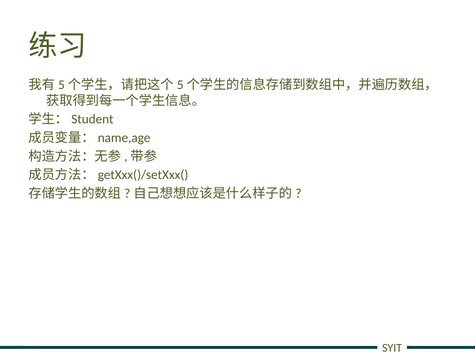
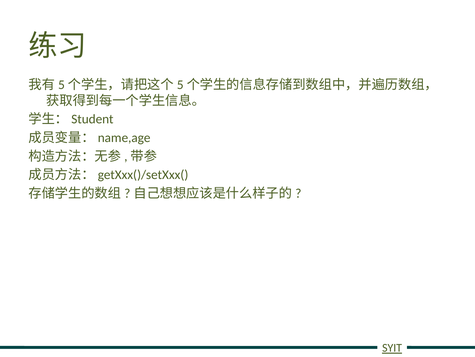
SYIT underline: none -> present
